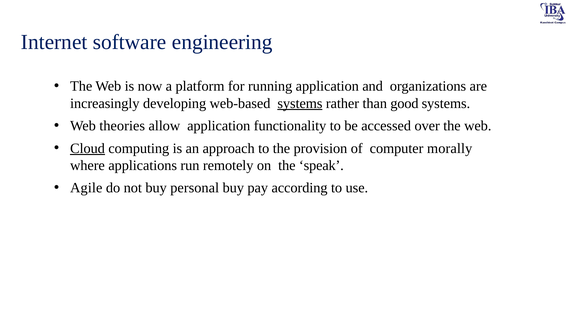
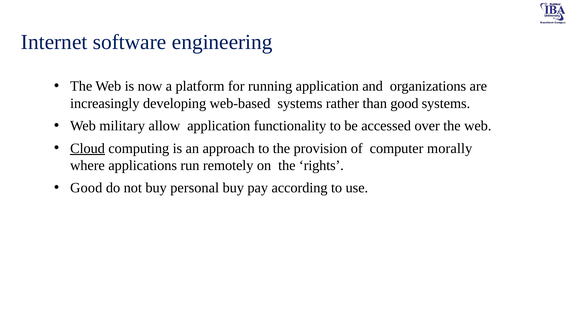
systems at (300, 103) underline: present -> none
theories: theories -> military
speak: speak -> rights
Agile at (86, 188): Agile -> Good
